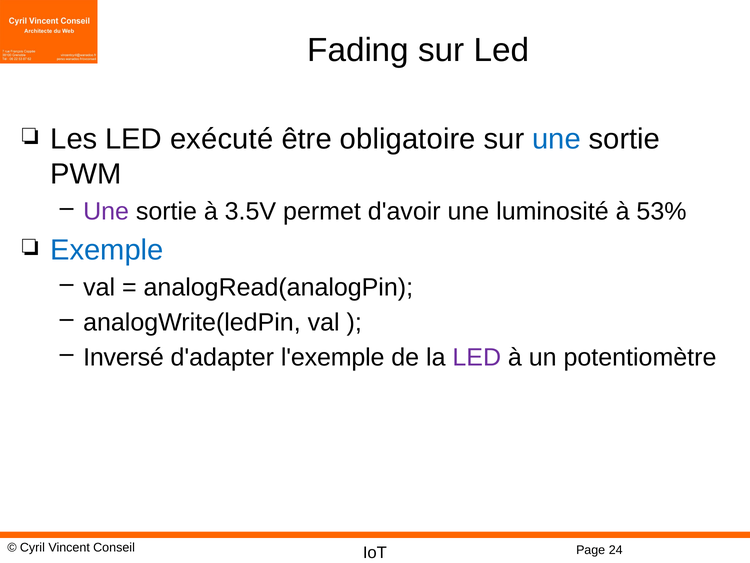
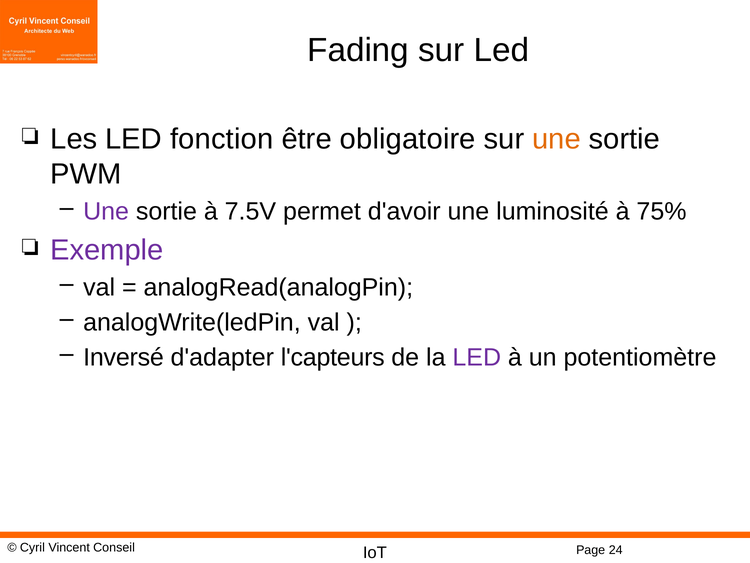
exécuté: exécuté -> fonction
une at (557, 139) colour: blue -> orange
3.5V: 3.5V -> 7.5V
53%: 53% -> 75%
Exemple colour: blue -> purple
l'exemple: l'exemple -> l'capteurs
